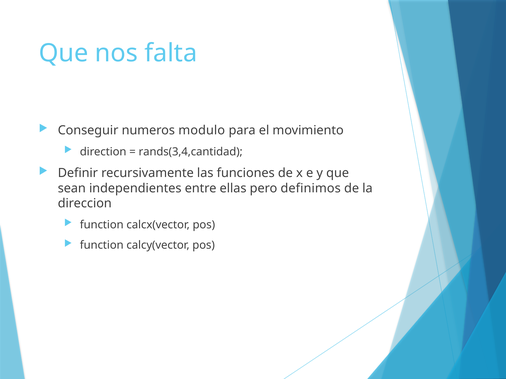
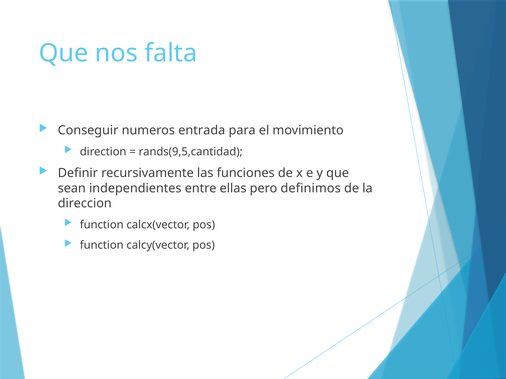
modulo: modulo -> entrada
rands(3,4,cantidad: rands(3,4,cantidad -> rands(9,5,cantidad
